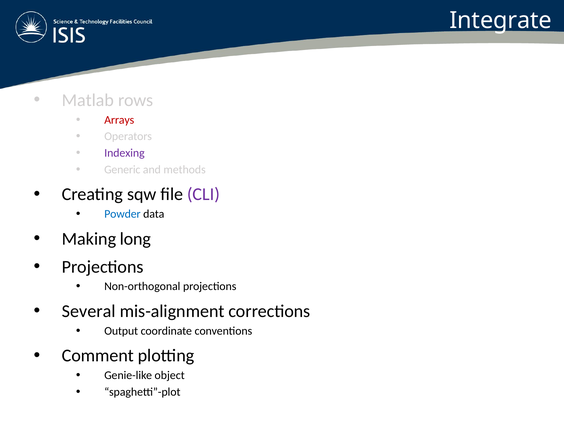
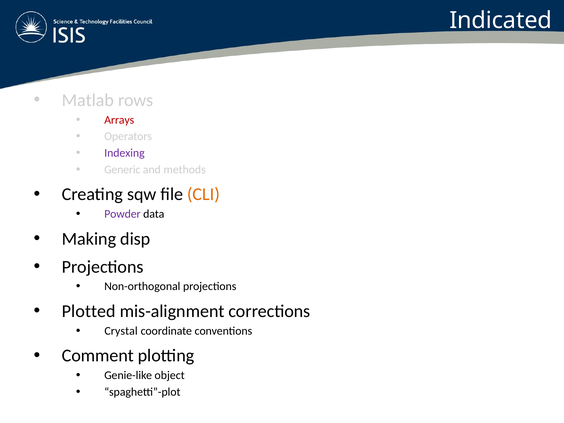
Integrate: Integrate -> Indicated
CLI colour: purple -> orange
Powder colour: blue -> purple
long: long -> disp
Several: Several -> Plotted
Output: Output -> Crystal
